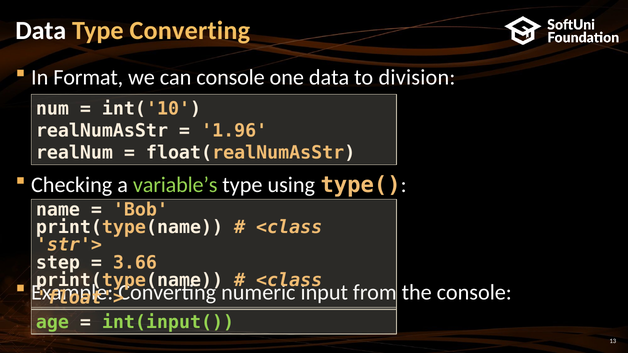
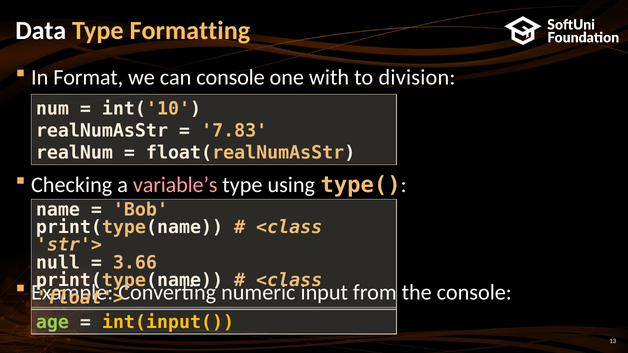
Type Converting: Converting -> Formatting
one data: data -> with
1.96: 1.96 -> 7.83
variable’s colour: light green -> pink
step: step -> null
int(input( colour: light green -> yellow
